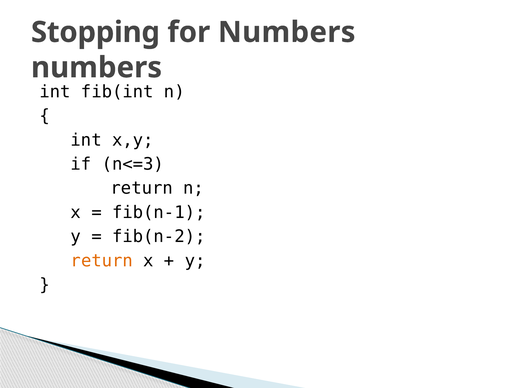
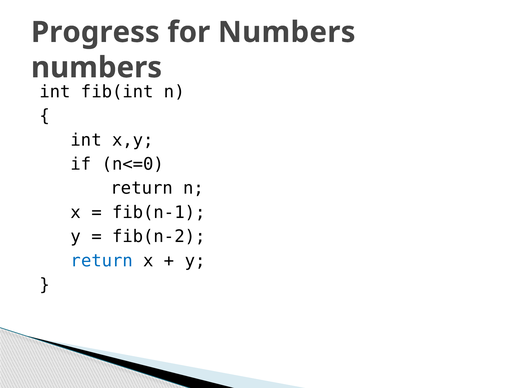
Stopping: Stopping -> Progress
n<=3: n<=3 -> n<=0
return at (102, 260) colour: orange -> blue
